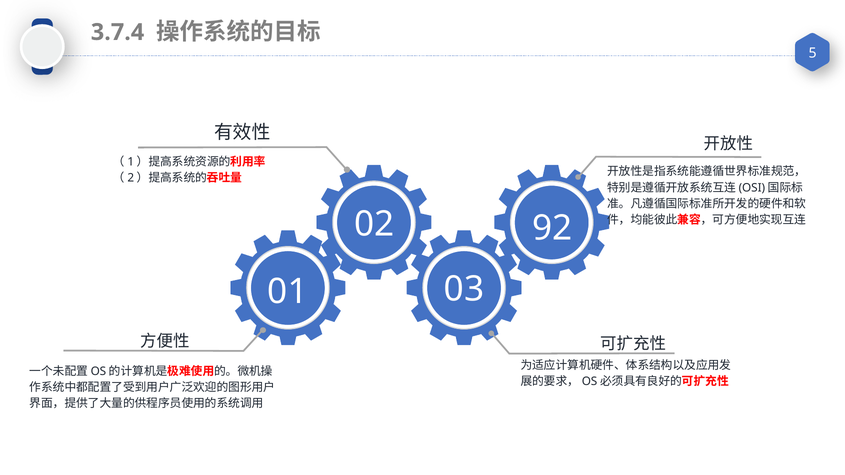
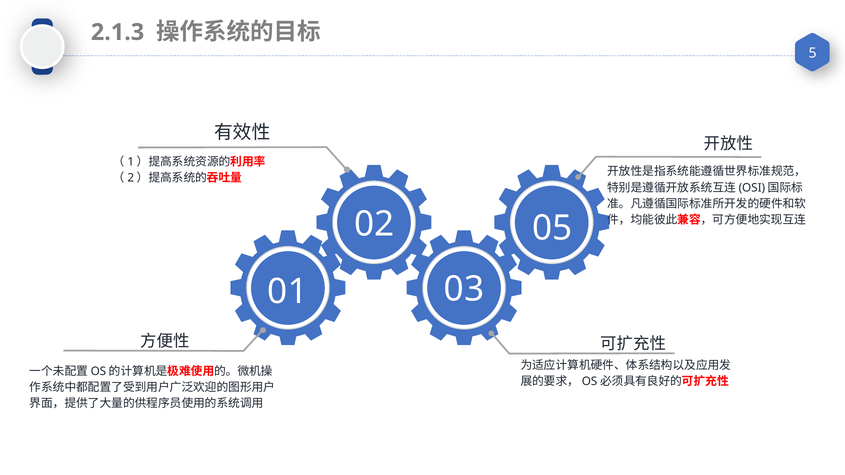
3.7.4: 3.7.4 -> 2.1.3
92: 92 -> 05
